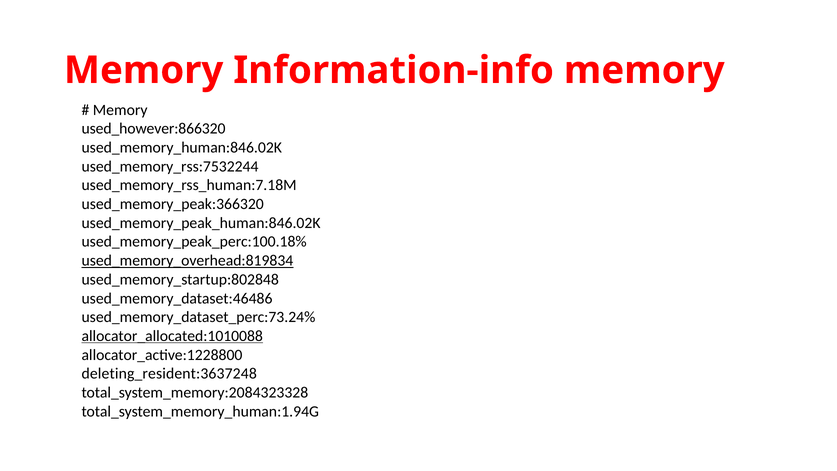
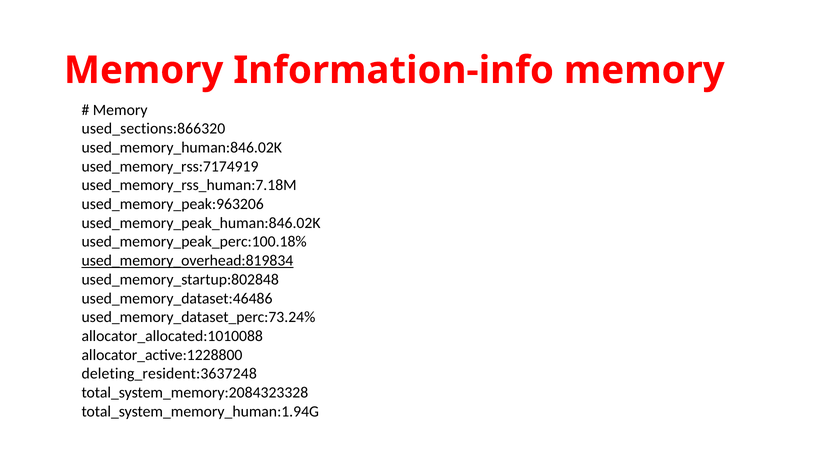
used_however:866320: used_however:866320 -> used_sections:866320
used_memory_rss:7532244: used_memory_rss:7532244 -> used_memory_rss:7174919
used_memory_peak:366320: used_memory_peak:366320 -> used_memory_peak:963206
allocator_allocated:1010088 underline: present -> none
